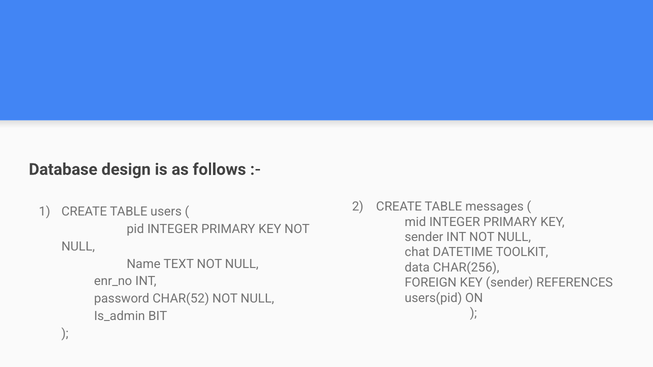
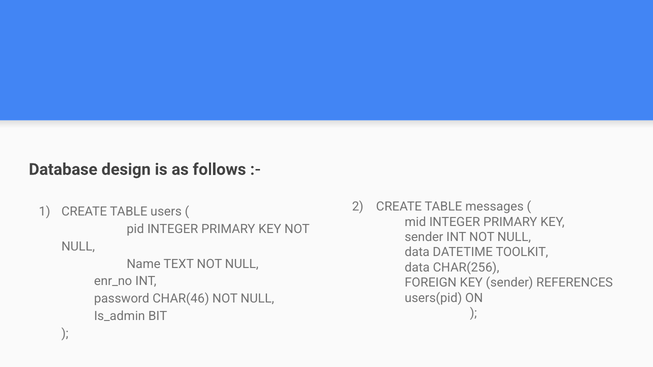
chat at (417, 253): chat -> data
CHAR(52: CHAR(52 -> CHAR(46
